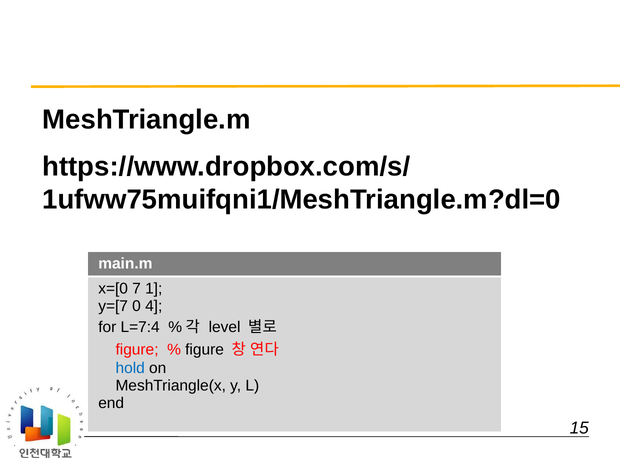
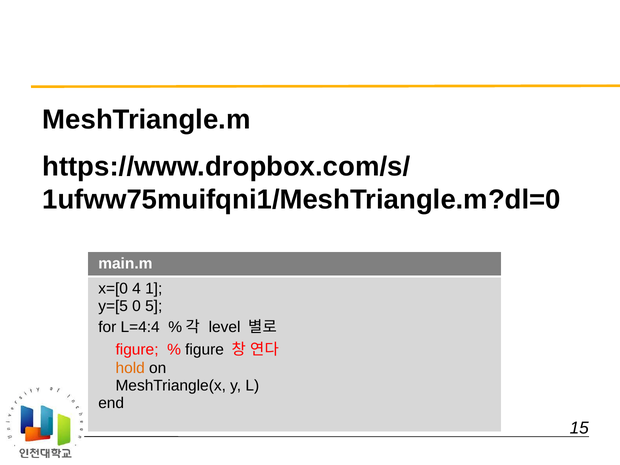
7: 7 -> 4
y=[7: y=[7 -> y=[5
4: 4 -> 5
L=7:4: L=7:4 -> L=4:4
hold colour: blue -> orange
